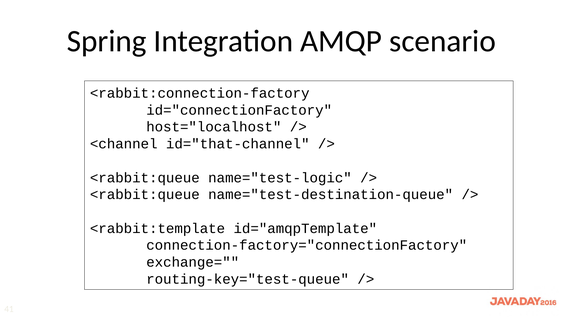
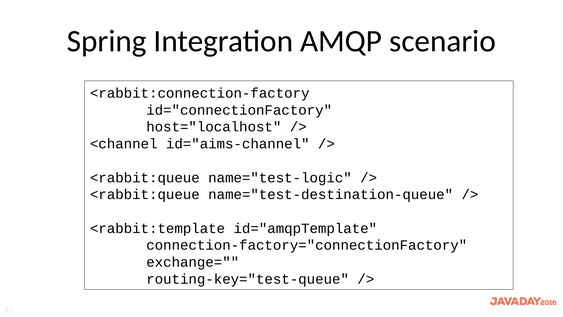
id="that-channel: id="that-channel -> id="aims-channel
